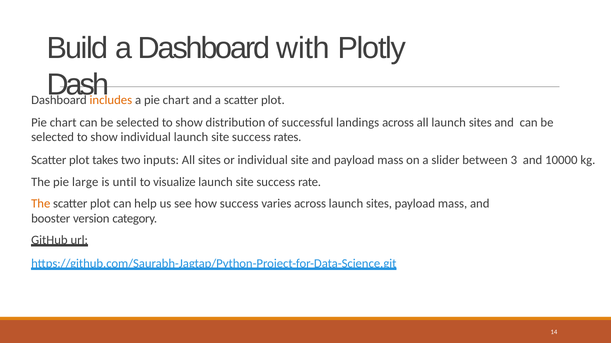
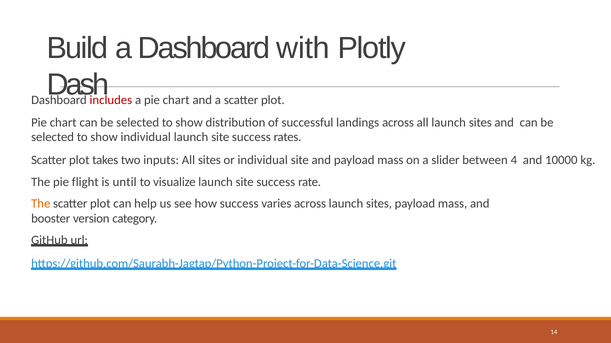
includes colour: orange -> red
3: 3 -> 4
large: large -> flight
